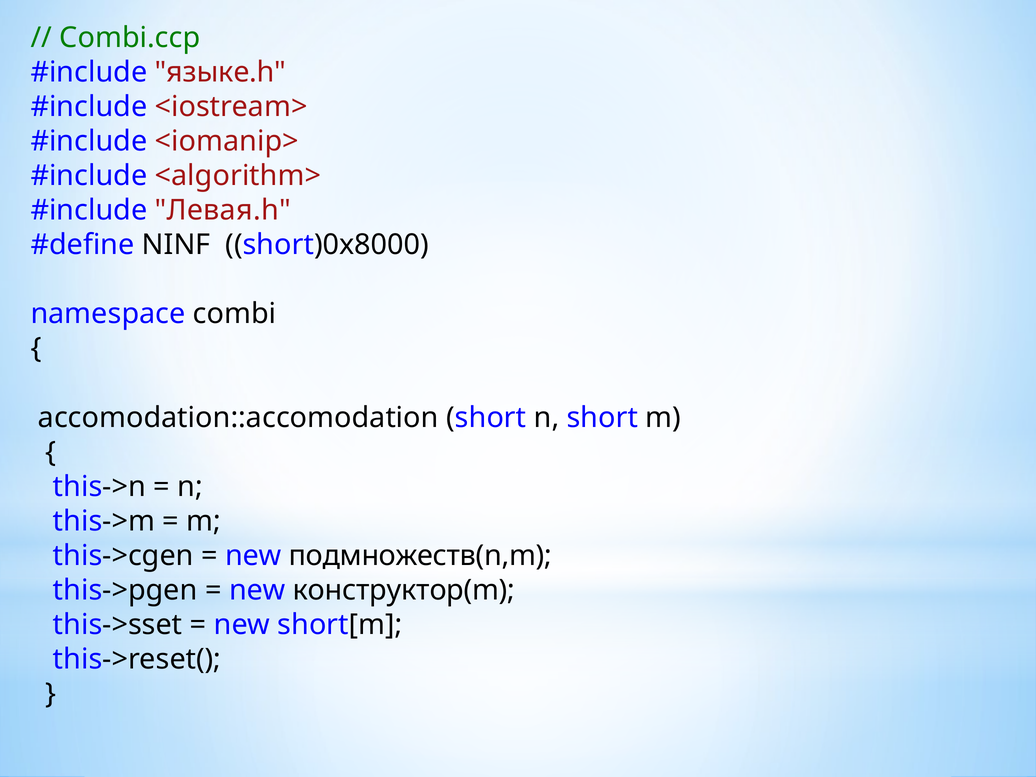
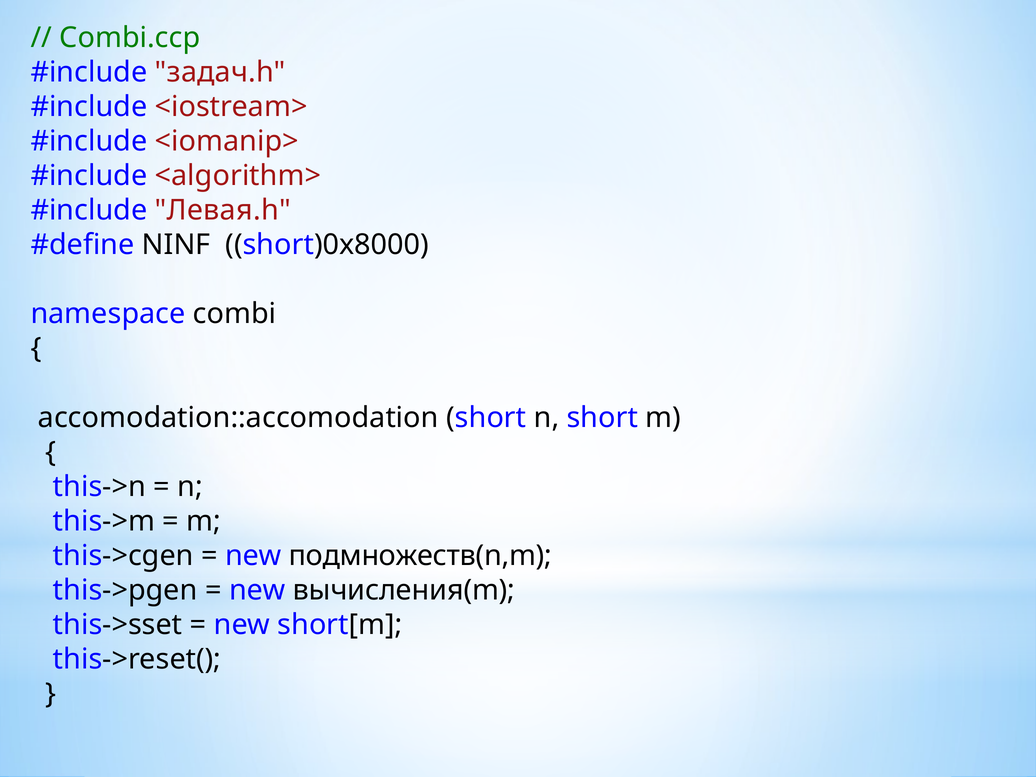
языке.h: языке.h -> задач.h
конструктор(m: конструктор(m -> вычисления(m
